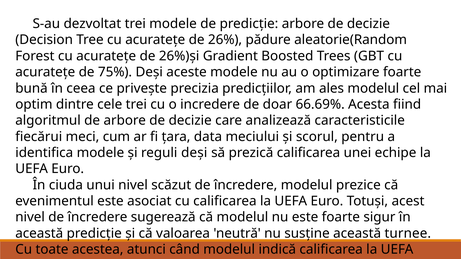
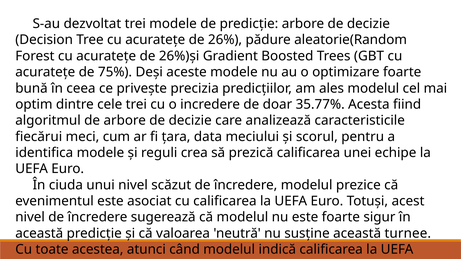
66.69%: 66.69% -> 35.77%
reguli deși: deși -> crea
